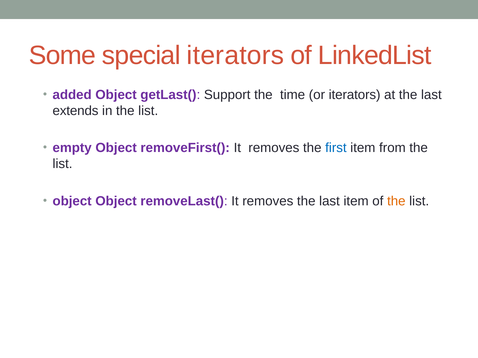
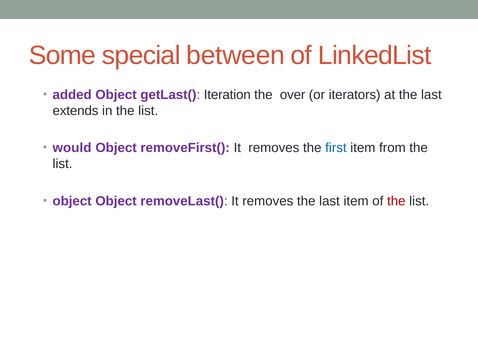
special iterators: iterators -> between
Support: Support -> Iteration
time: time -> over
empty: empty -> would
the at (396, 201) colour: orange -> red
